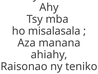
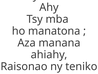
ho misalasala: misalasala -> manatona
